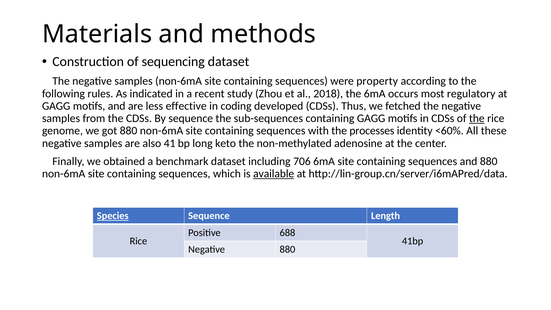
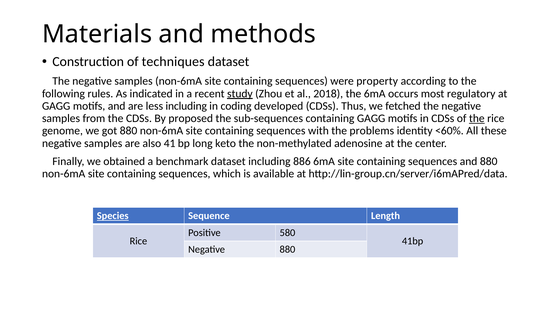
sequencing: sequencing -> techniques
study underline: none -> present
less effective: effective -> including
By sequence: sequence -> proposed
processes: processes -> problems
706: 706 -> 886
available underline: present -> none
688: 688 -> 580
